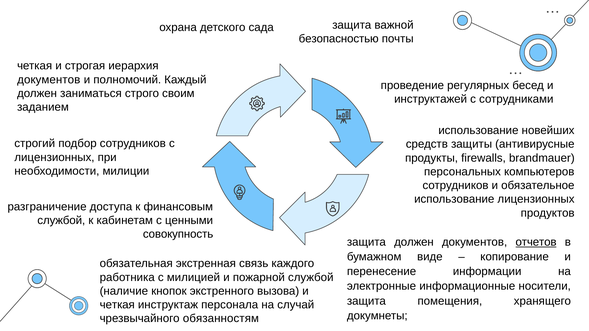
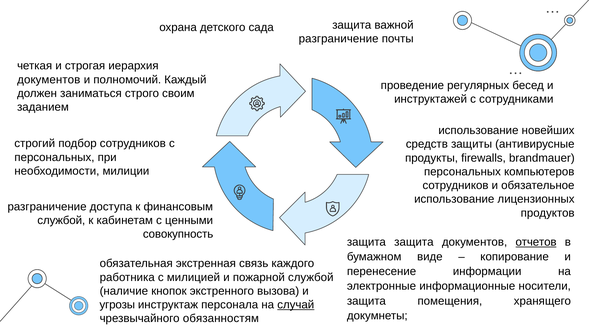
безопасностью at (339, 39): безопасностью -> разграничение
лицензионных at (54, 157): лицензионных -> персональных
защита должен: должен -> защита
четкая at (117, 305): четкая -> угрозы
случай underline: none -> present
